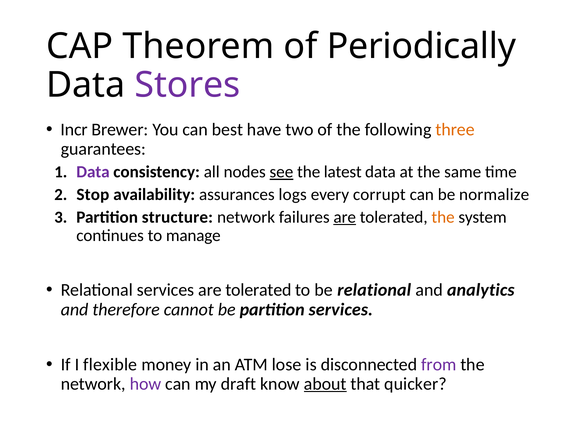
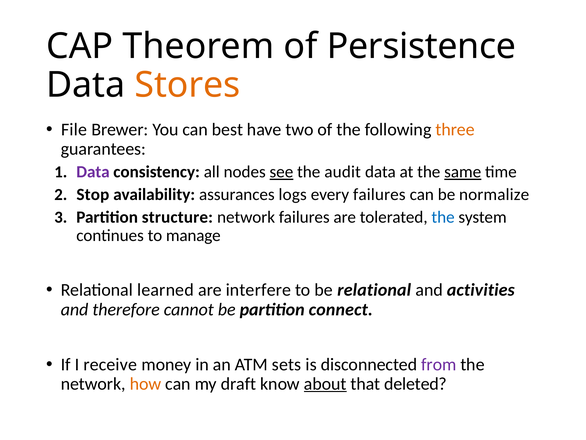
Periodically: Periodically -> Persistence
Stores colour: purple -> orange
Incr: Incr -> File
latest: latest -> audit
same underline: none -> present
every corrupt: corrupt -> failures
are at (345, 217) underline: present -> none
the at (443, 217) colour: orange -> blue
Relational services: services -> learned
tolerated at (259, 290): tolerated -> interfere
analytics: analytics -> activities
partition services: services -> connect
flexible: flexible -> receive
lose: lose -> sets
how colour: purple -> orange
quicker: quicker -> deleted
